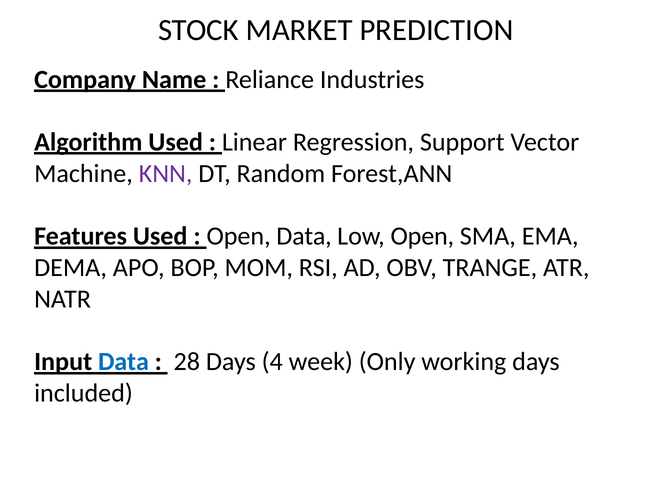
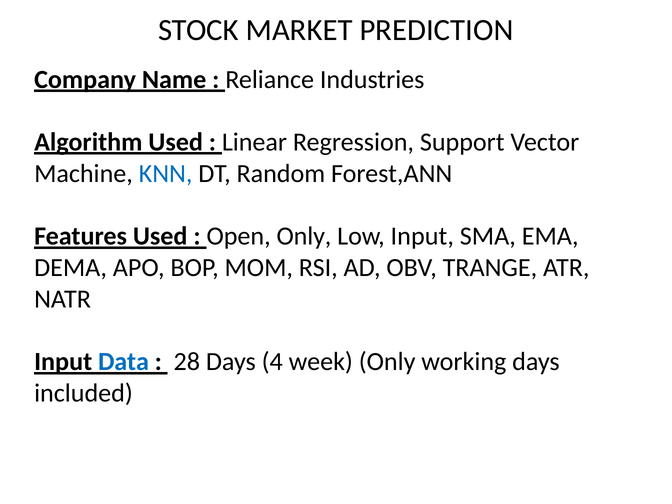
KNN colour: purple -> blue
Open Data: Data -> Only
Low Open: Open -> Input
